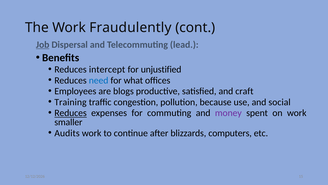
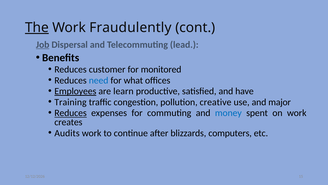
The underline: none -> present
intercept: intercept -> customer
unjustified: unjustified -> monitored
Employees underline: none -> present
blogs: blogs -> learn
craft: craft -> have
because: because -> creative
social: social -> major
money colour: purple -> blue
smaller: smaller -> creates
